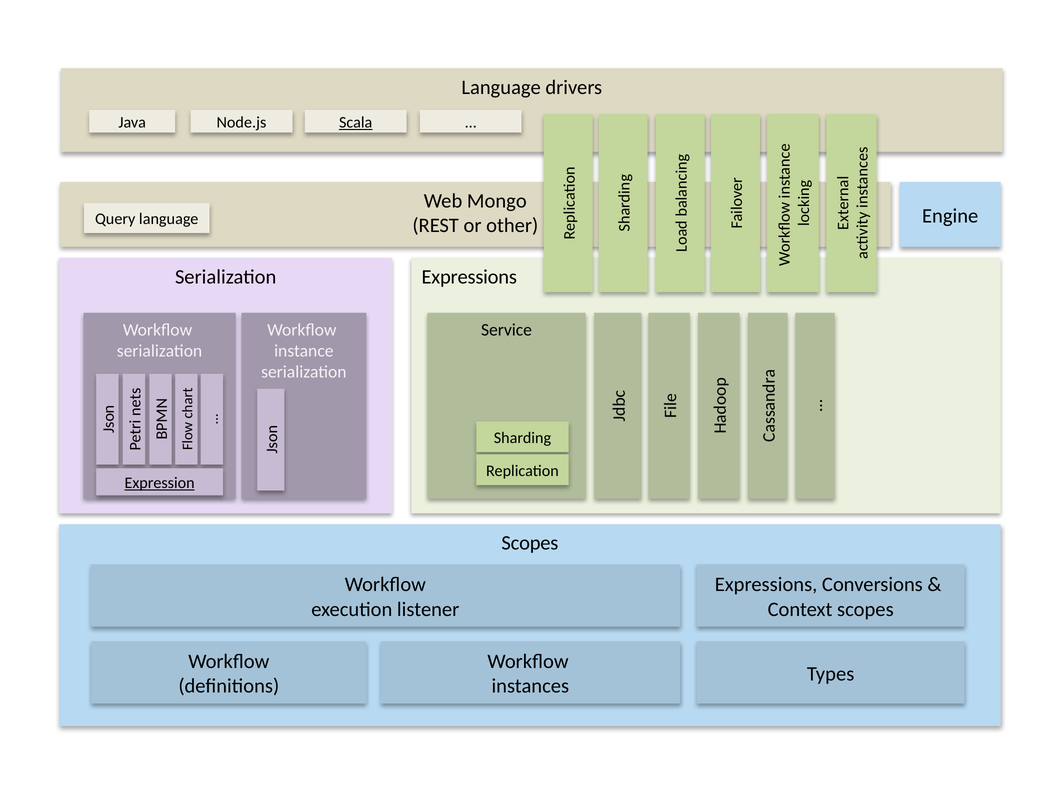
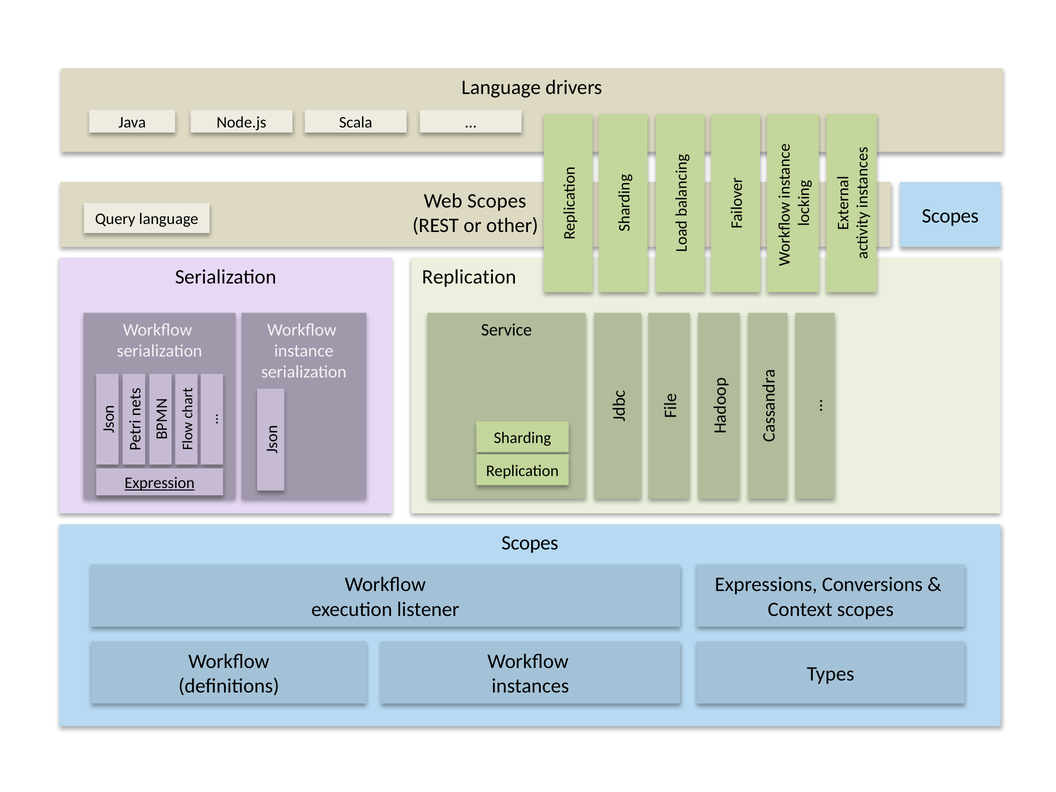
Scala underline: present -> none
Web Mongo: Mongo -> Scopes
language Engine: Engine -> Scopes
Expressions at (469, 277): Expressions -> Replication
